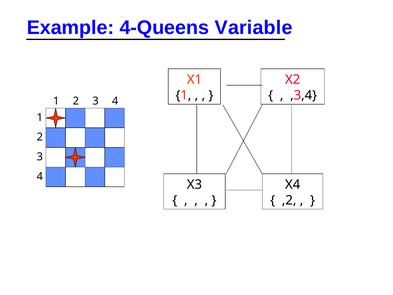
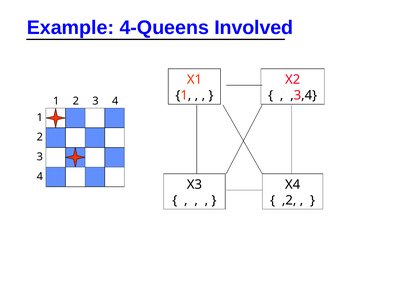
Variable: Variable -> Involved
